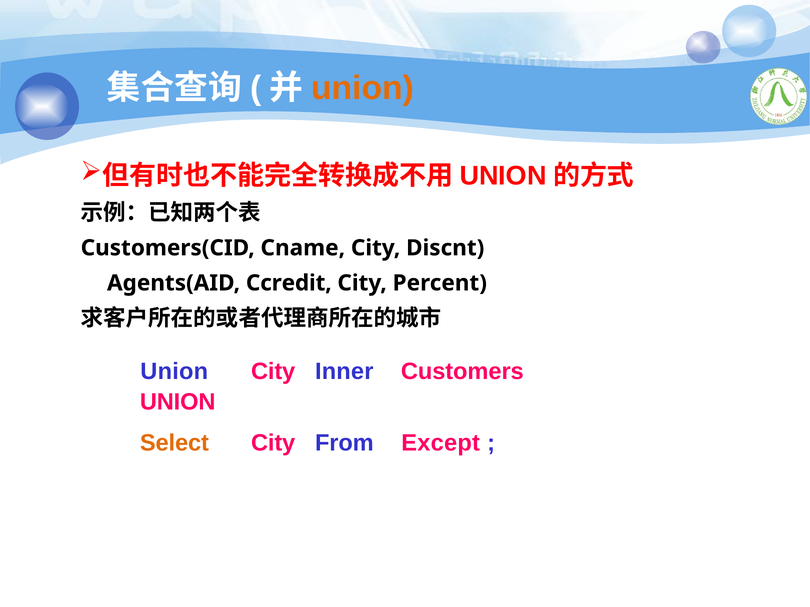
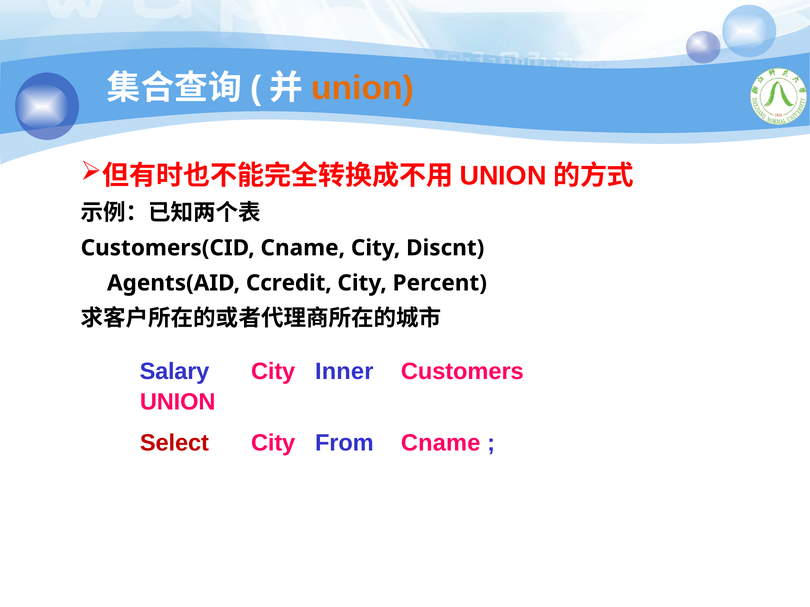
Union at (174, 372): Union -> Salary
Select colour: orange -> red
From Except: Except -> Cname
